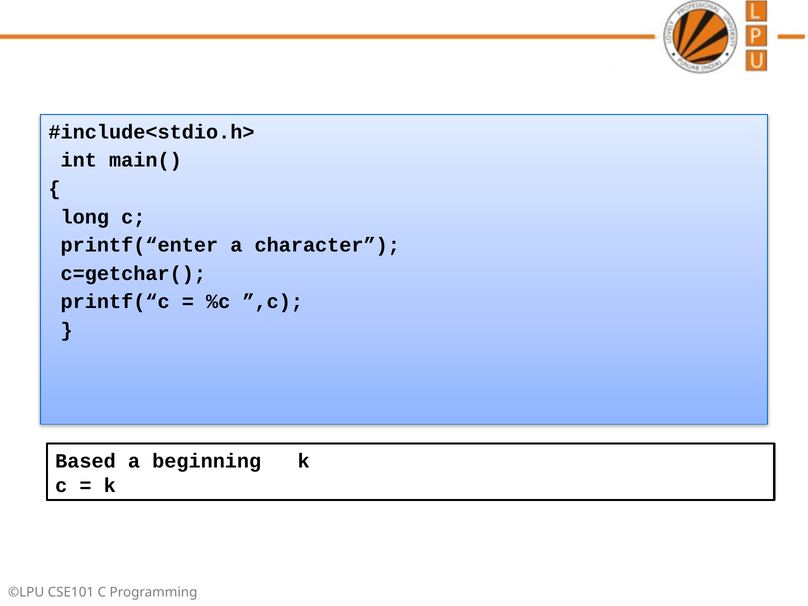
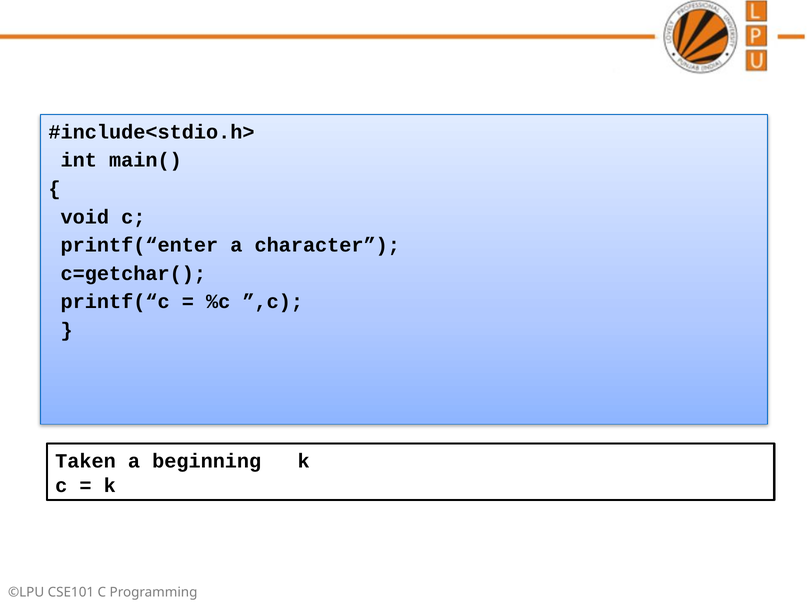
long: long -> void
Based: Based -> Taken
